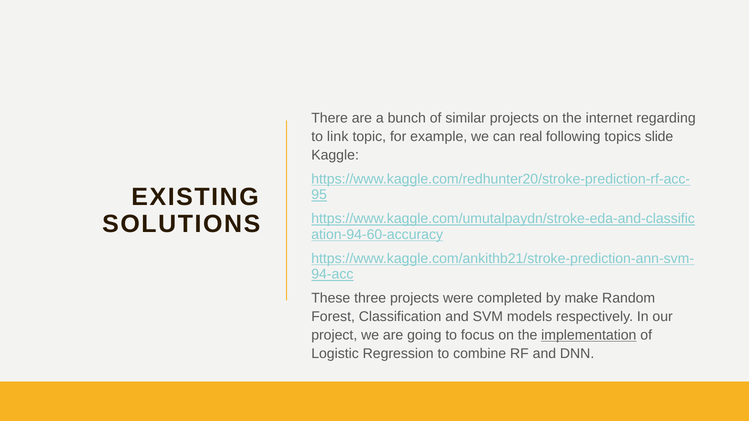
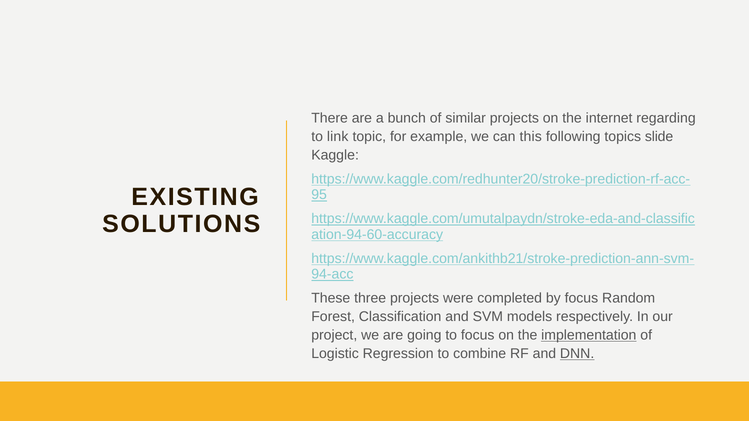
real: real -> this
by make: make -> focus
DNN underline: none -> present
